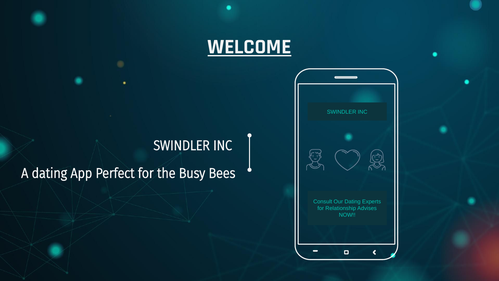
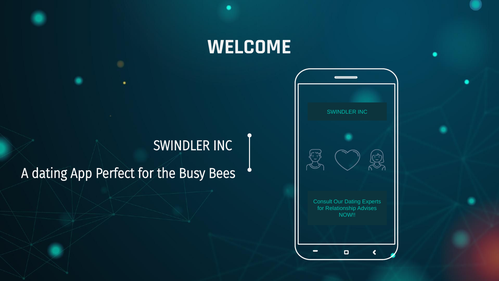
WELCOME underline: present -> none
